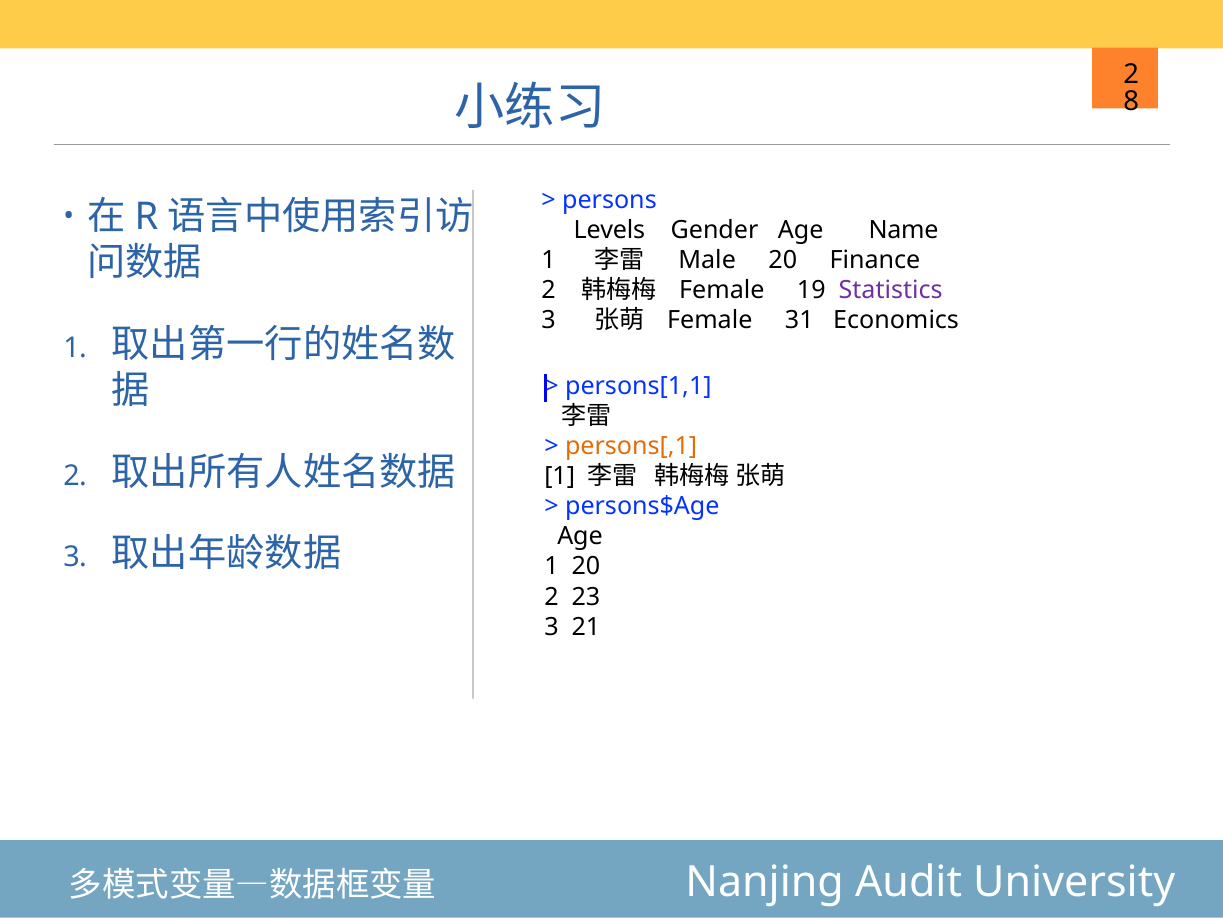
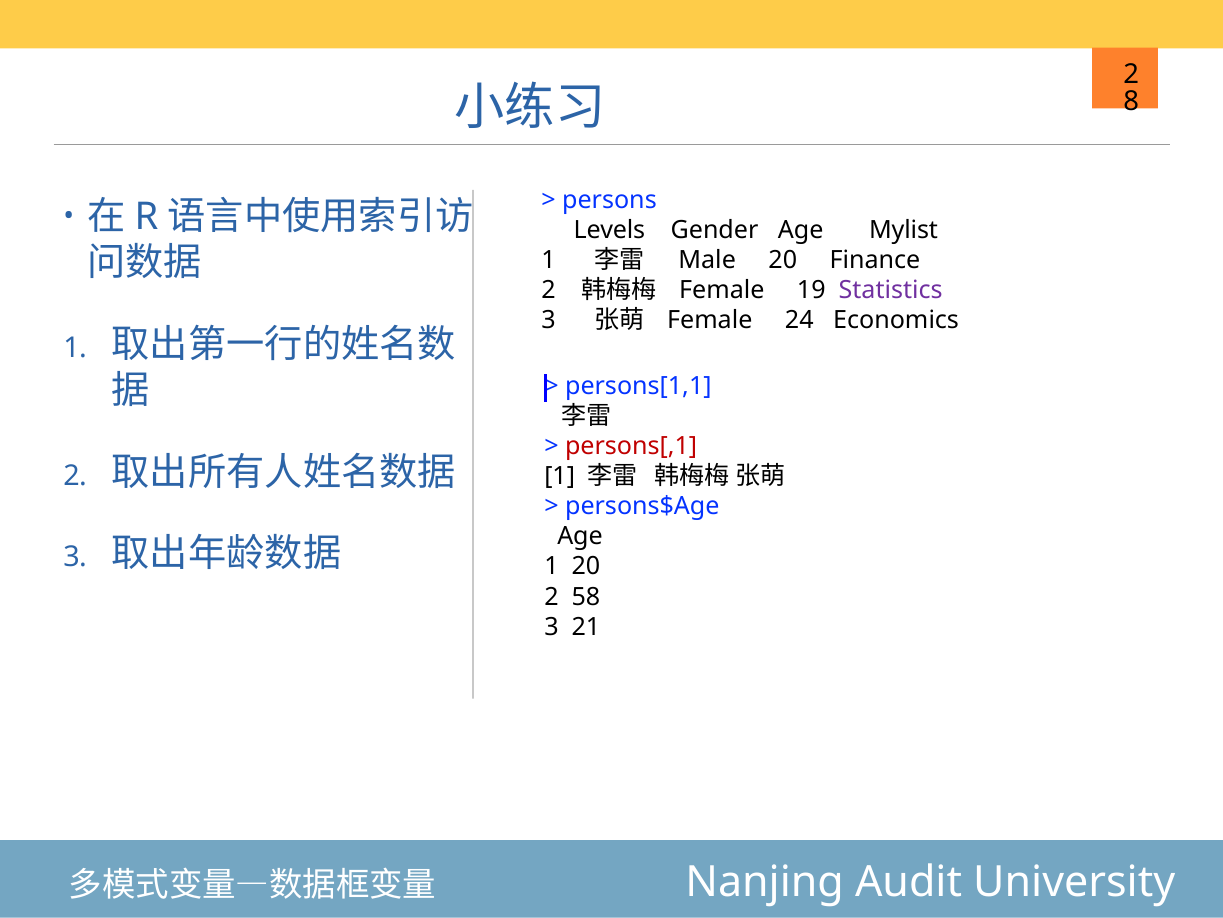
Name: Name -> Mylist
31: 31 -> 24
persons[,1 colour: orange -> red
23: 23 -> 58
